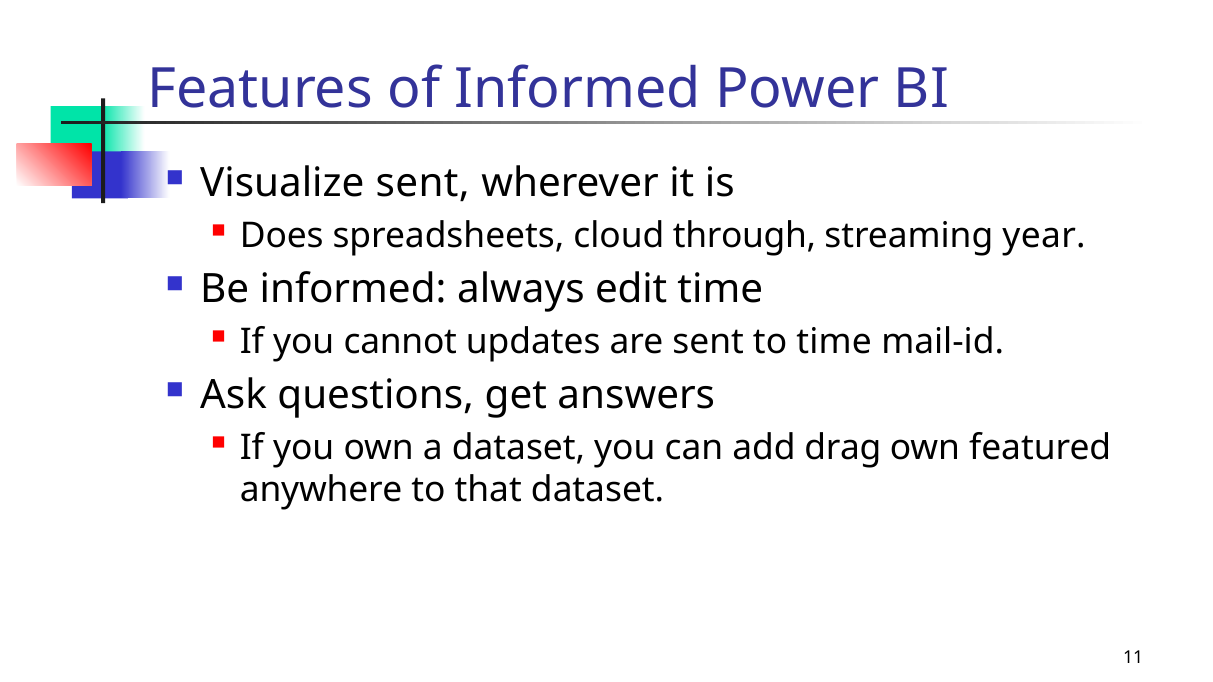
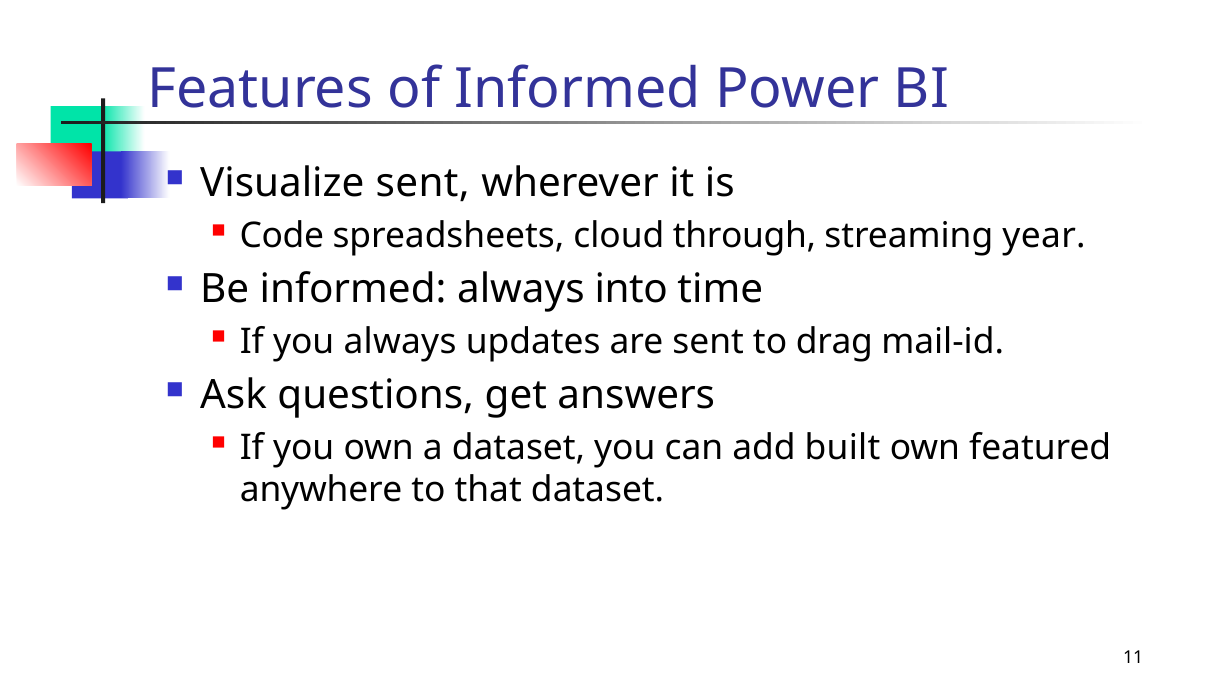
Does: Does -> Code
edit: edit -> into
you cannot: cannot -> always
time at (834, 342): time -> drag
drag: drag -> built
